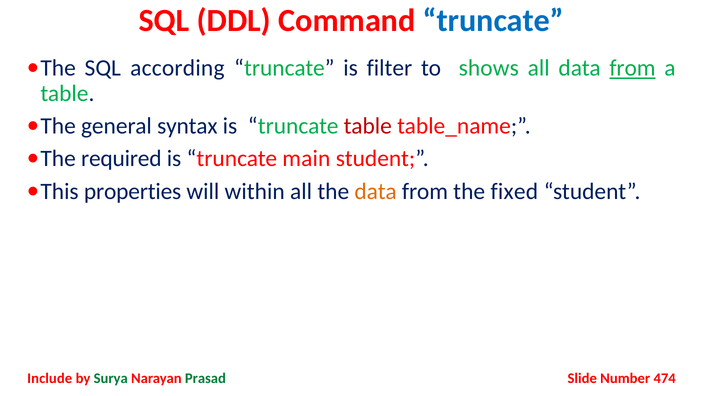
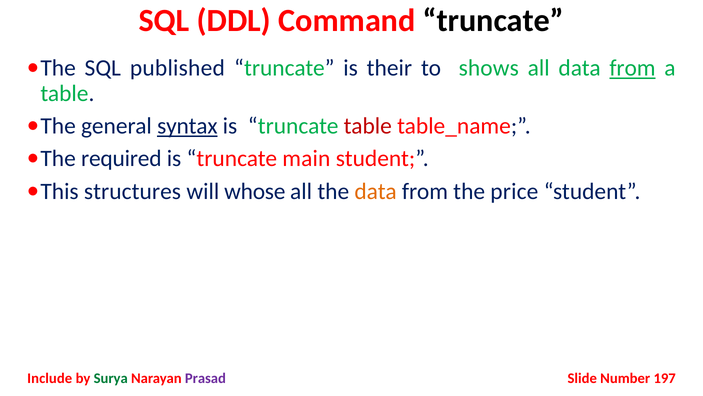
truncate at (493, 20) colour: blue -> black
according: according -> published
filter: filter -> their
syntax underline: none -> present
properties: properties -> structures
within: within -> whose
fixed: fixed -> price
Prasad colour: green -> purple
474: 474 -> 197
